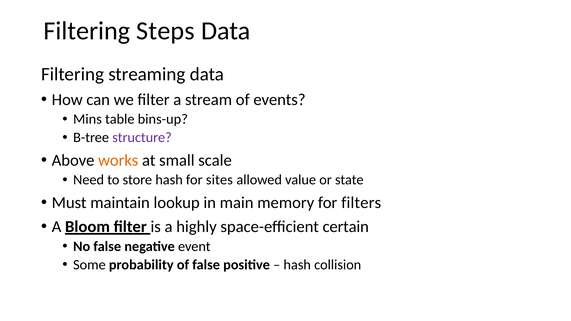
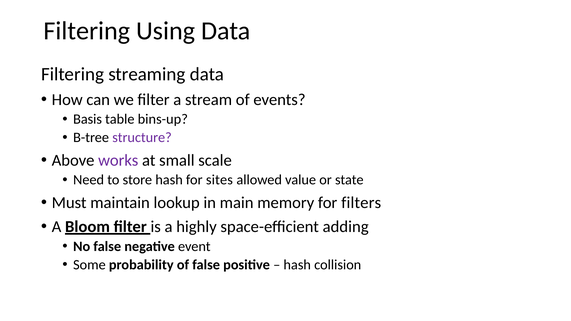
Steps: Steps -> Using
Mins: Mins -> Basis
works colour: orange -> purple
certain: certain -> adding
